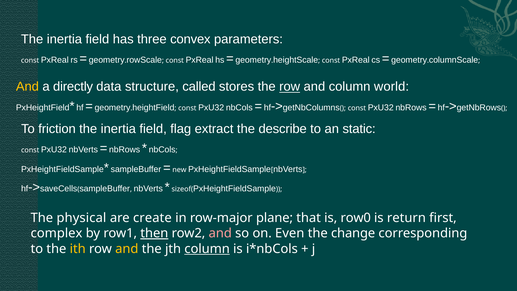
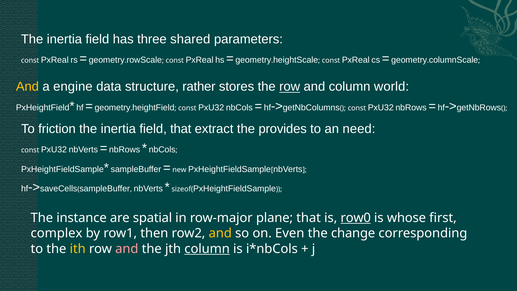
convex: convex -> shared
directly: directly -> engine
called: called -> rather
field flag: flag -> that
describe: describe -> provides
static: static -> need
physical: physical -> instance
create: create -> spatial
row0 underline: none -> present
return: return -> whose
then underline: present -> none
and at (220, 233) colour: pink -> yellow
and at (127, 249) colour: yellow -> pink
